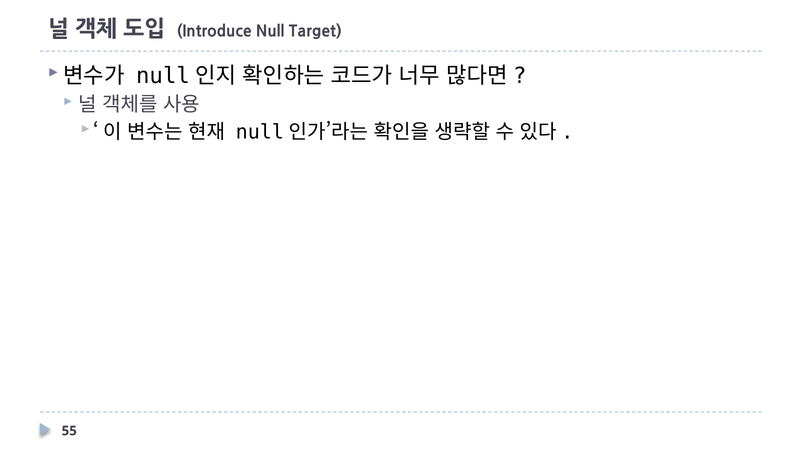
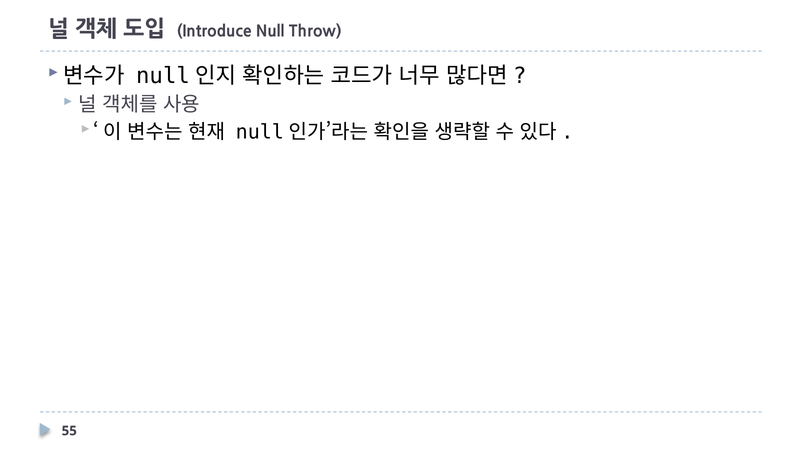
Target: Target -> Throw
